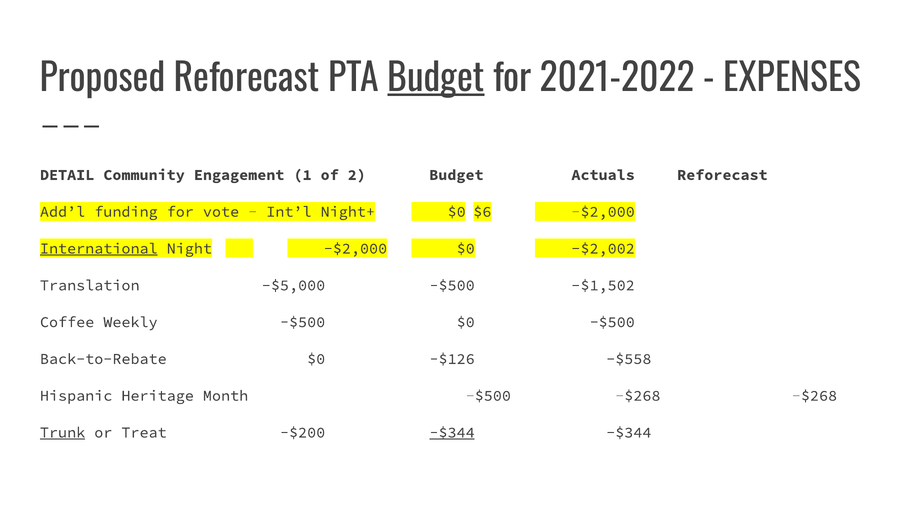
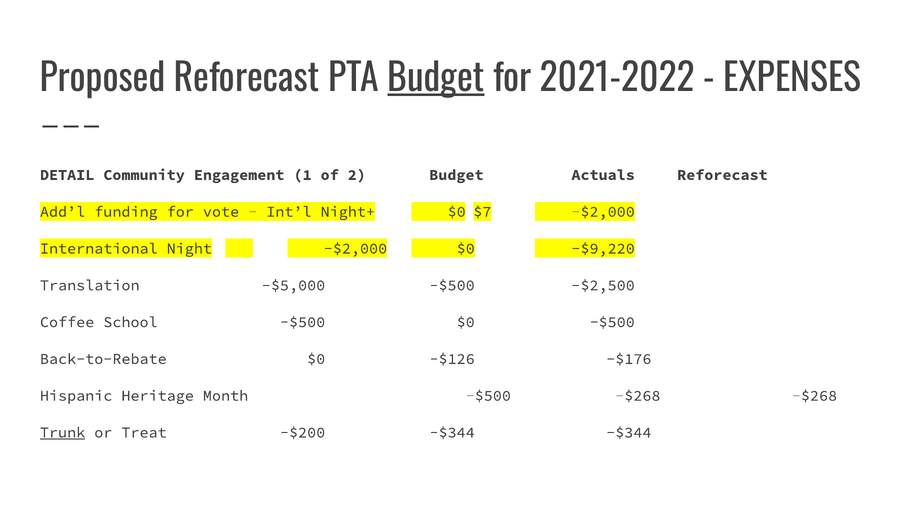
$6: $6 -> $7
International underline: present -> none
-$2,002: -$2,002 -> -$9,220
-$1,502: -$1,502 -> -$2,500
Weekly: Weekly -> School
-$558: -$558 -> -$176
-$344 at (452, 432) underline: present -> none
